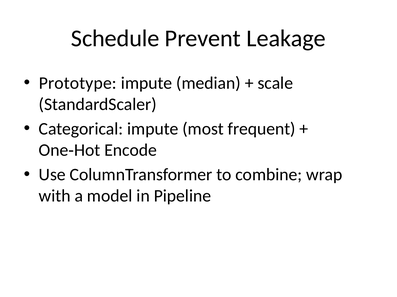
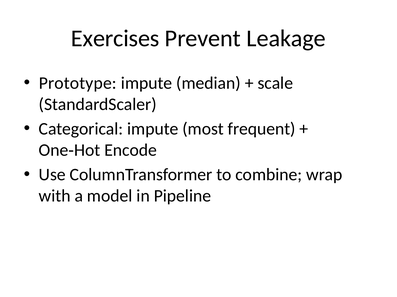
Schedule: Schedule -> Exercises
